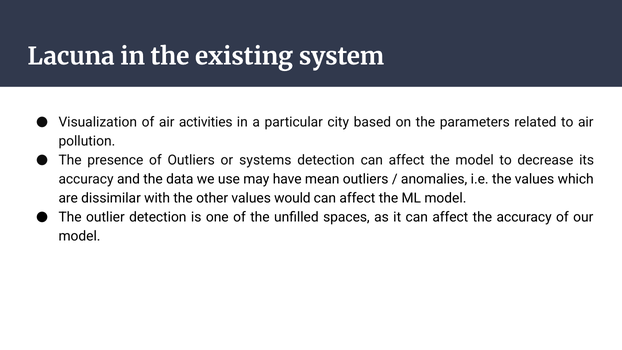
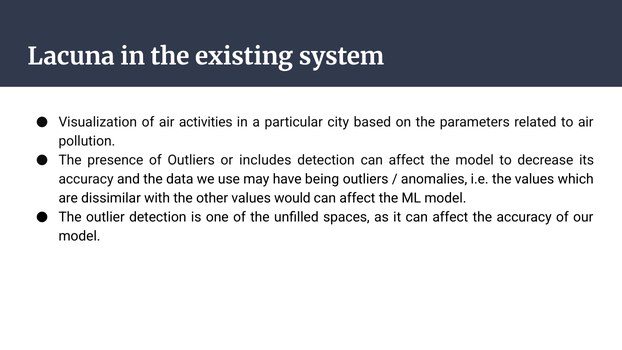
systems: systems -> includes
mean: mean -> being
